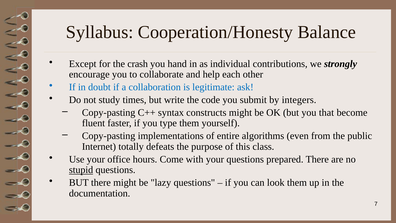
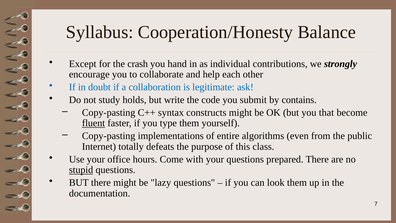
times: times -> holds
integers: integers -> contains
fluent underline: none -> present
